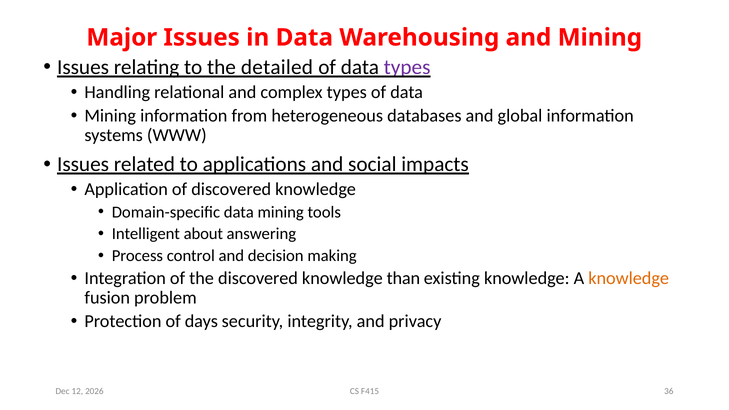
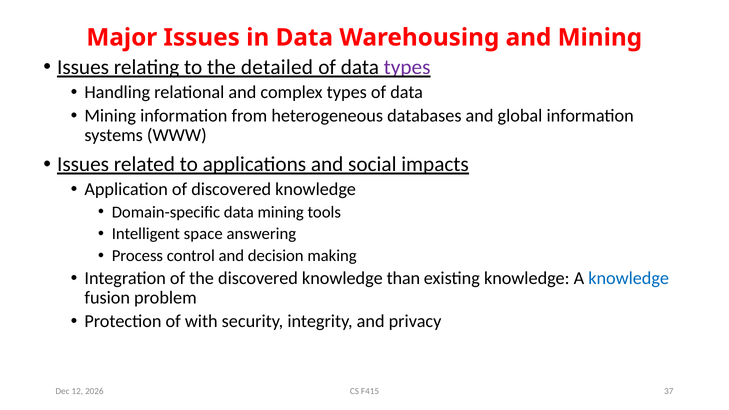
about: about -> space
knowledge at (629, 278) colour: orange -> blue
days: days -> with
36: 36 -> 37
